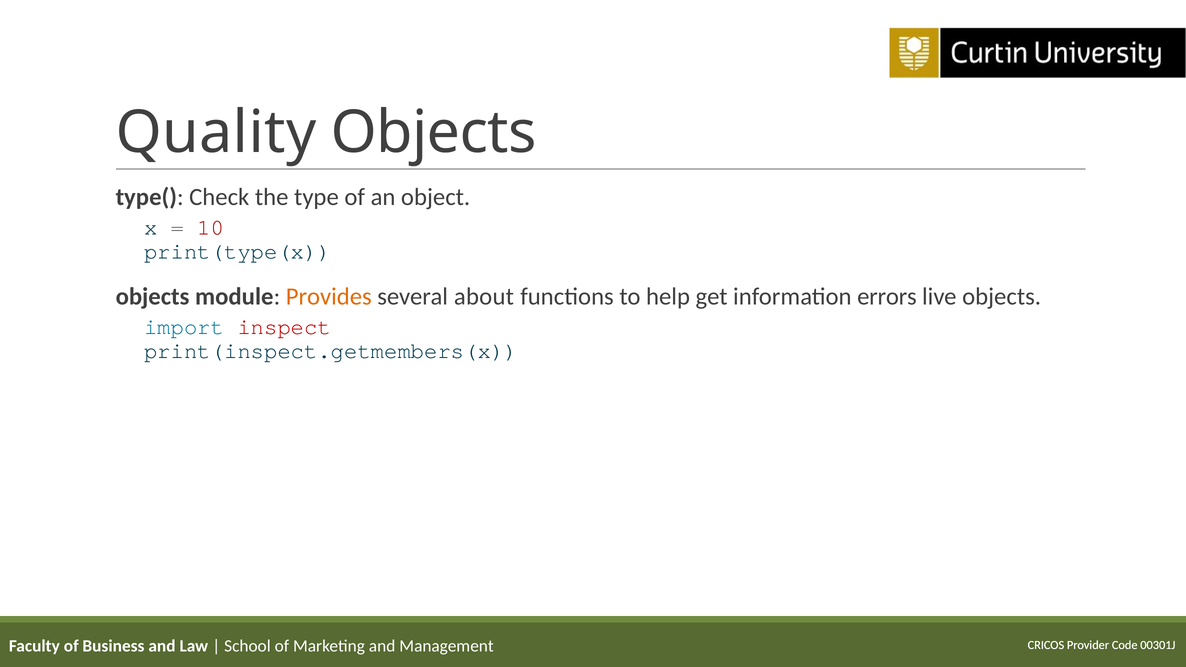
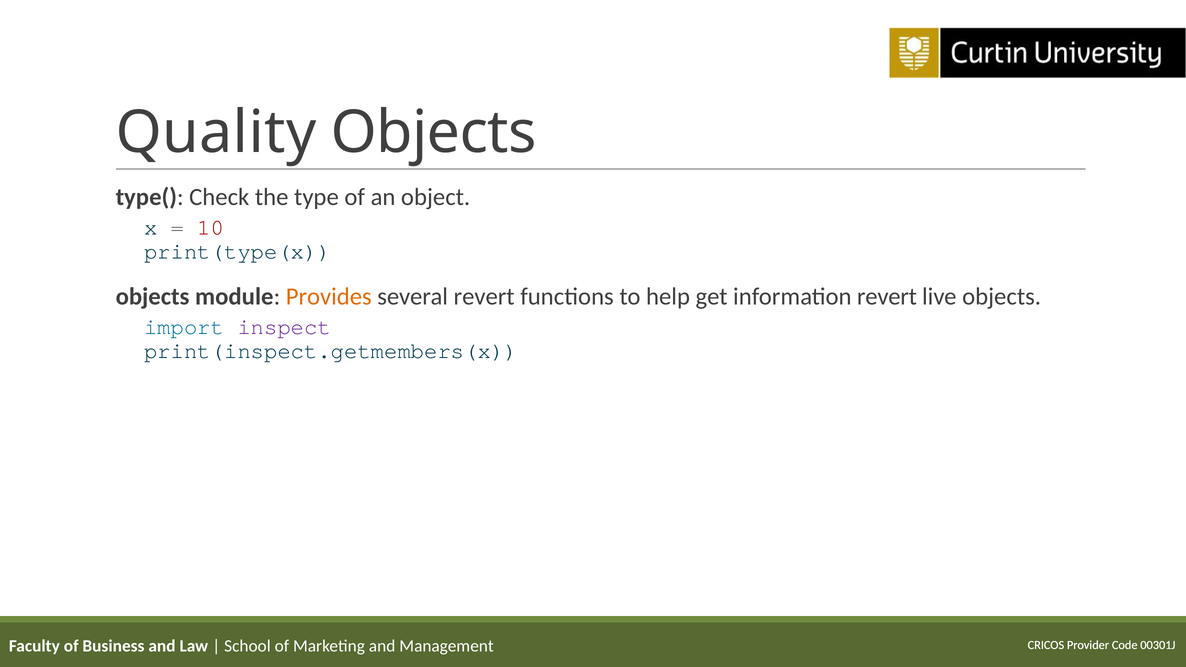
several about: about -> revert
information errors: errors -> revert
inspect colour: red -> purple
